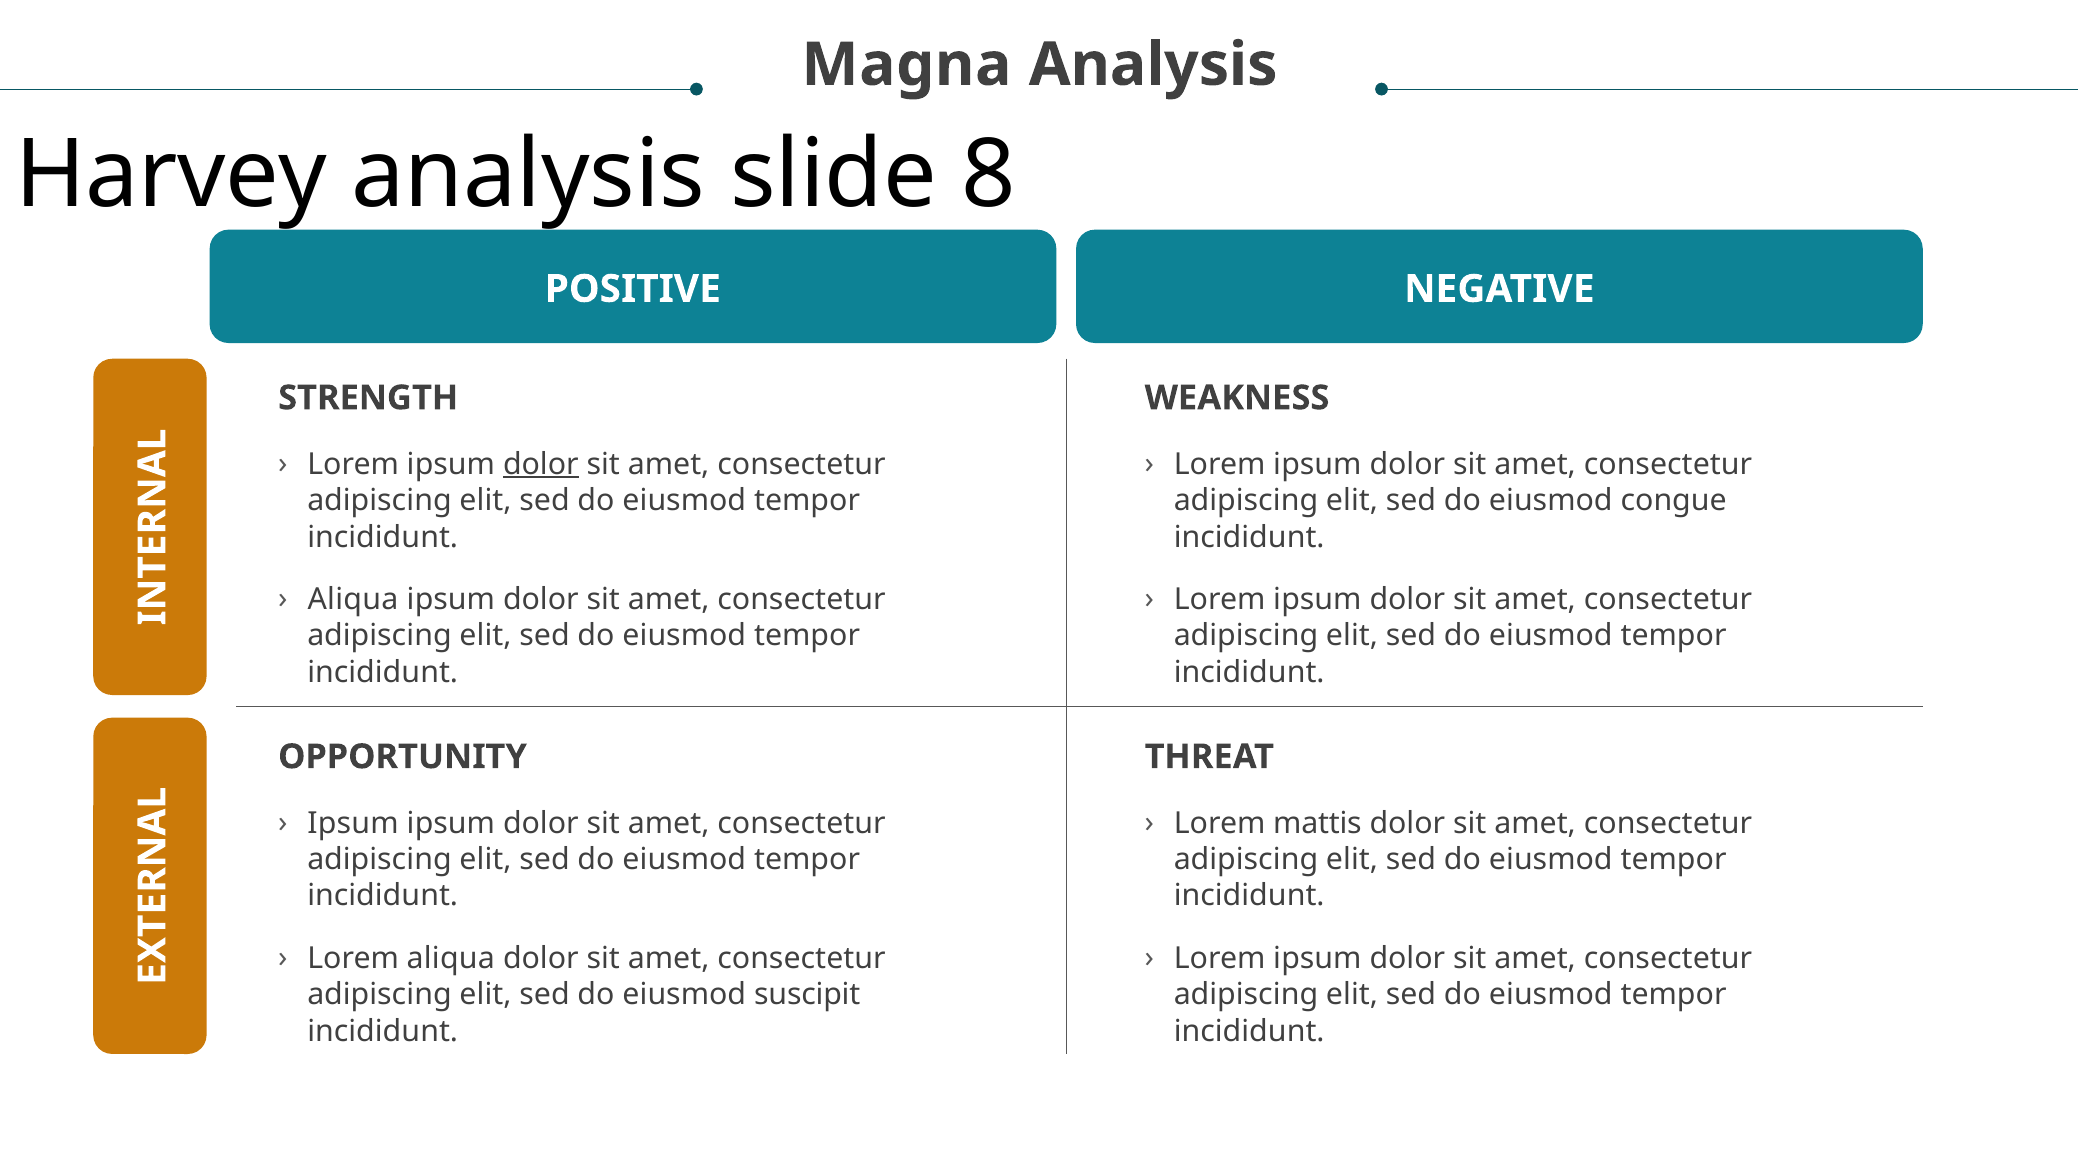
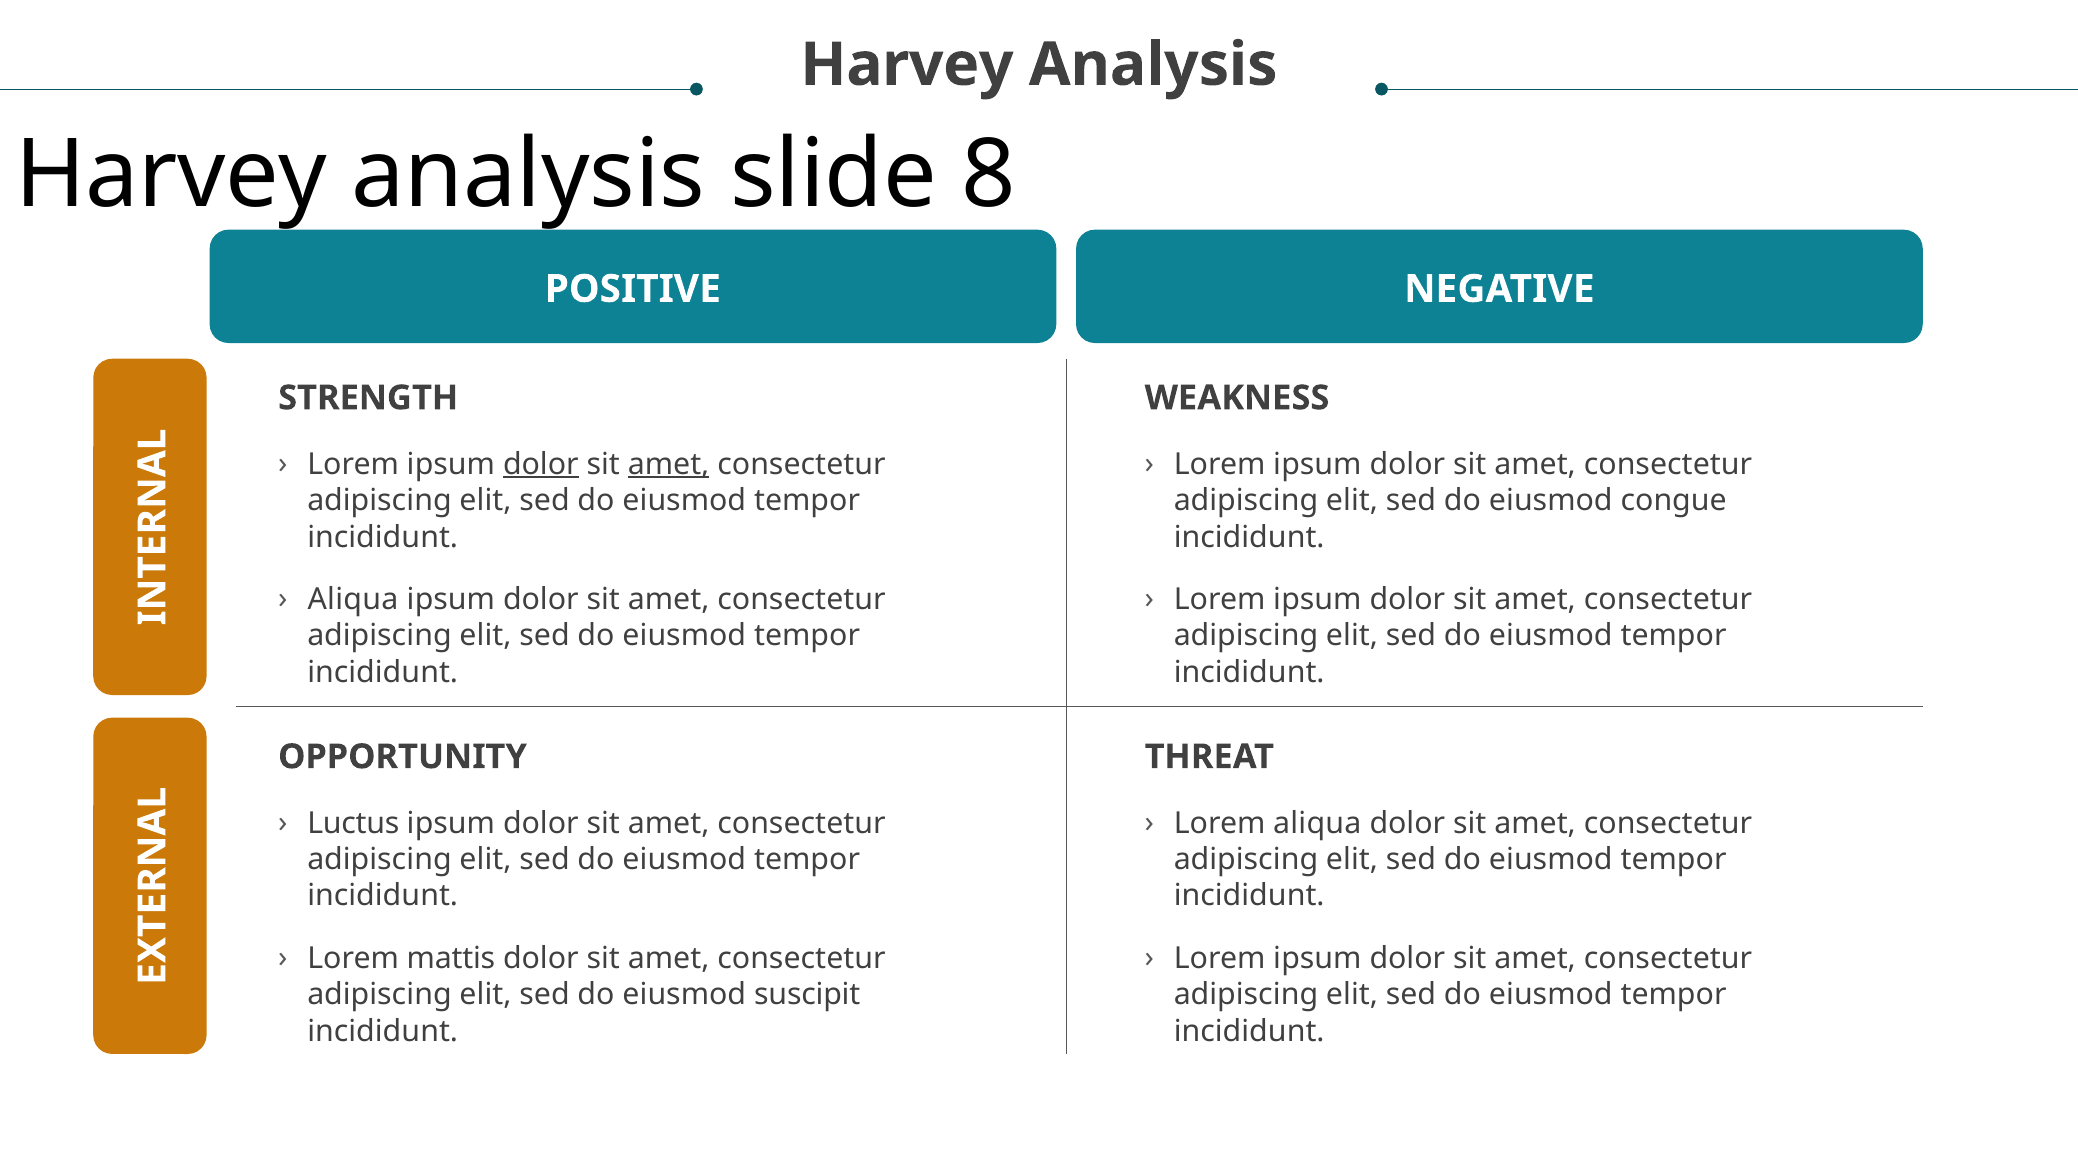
Magna at (906, 65): Magna -> Harvey
amet at (669, 464) underline: none -> present
Ipsum at (353, 823): Ipsum -> Luctus
Lorem mattis: mattis -> aliqua
Lorem aliqua: aliqua -> mattis
